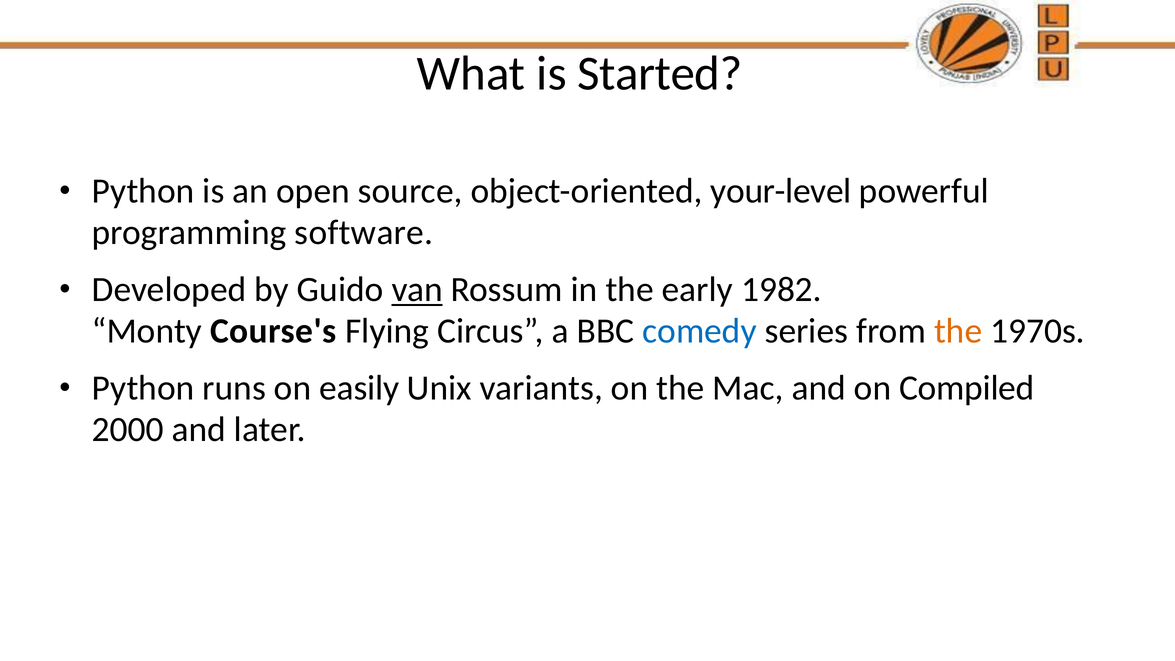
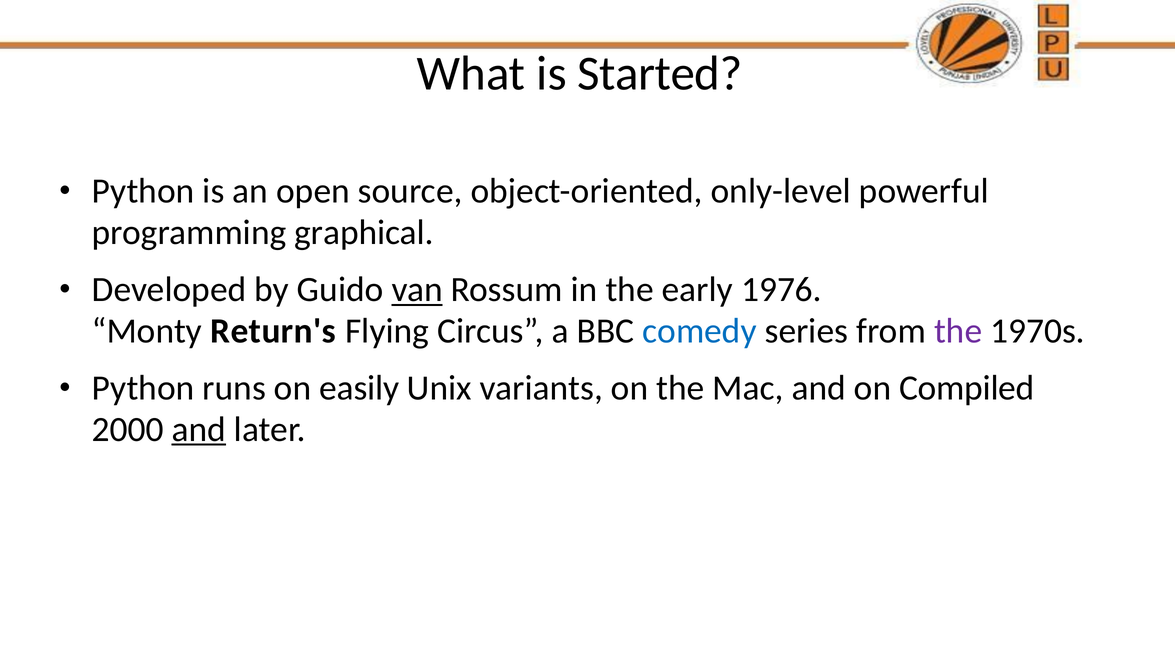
your-level: your-level -> only-level
software: software -> graphical
1982: 1982 -> 1976
Course's: Course's -> Return's
the at (958, 331) colour: orange -> purple
and at (199, 429) underline: none -> present
